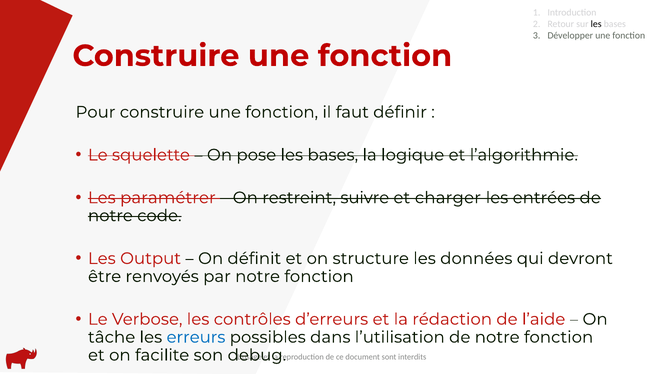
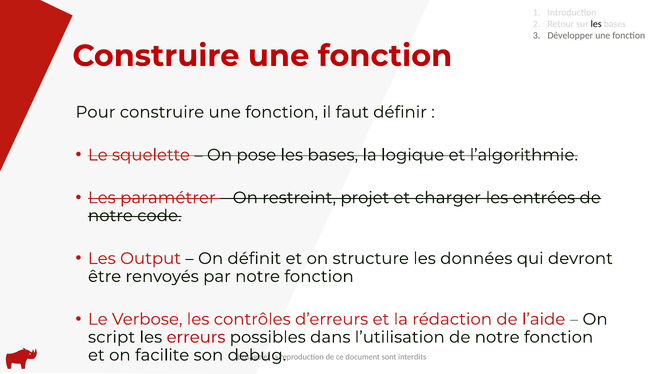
suivre: suivre -> projet
tâche: tâche -> script
erreurs colour: blue -> red
